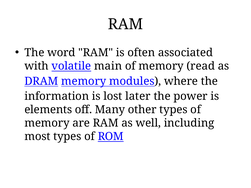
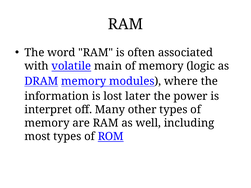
read: read -> logic
elements: elements -> interpret
